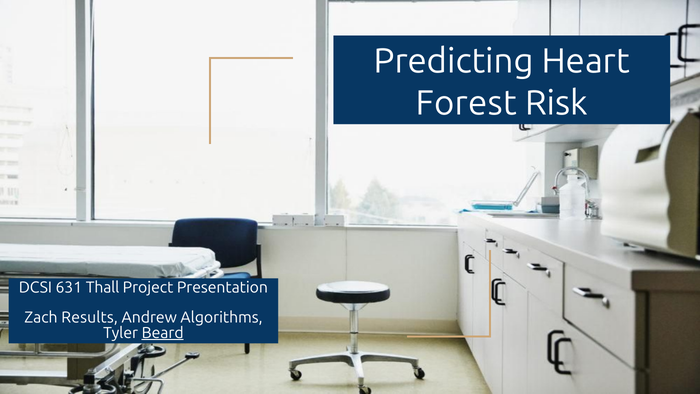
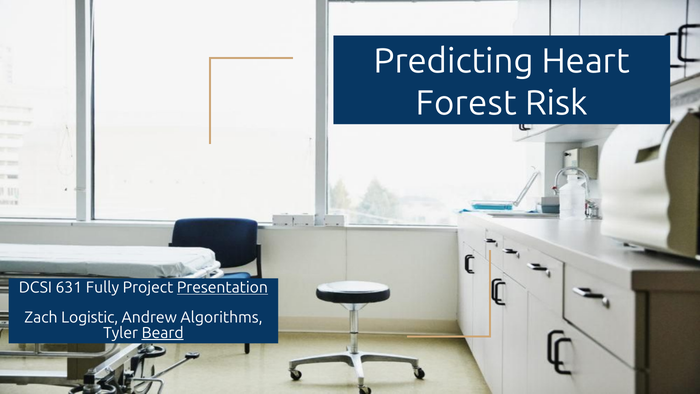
Thall: Thall -> Fully
Presentation underline: none -> present
Results: Results -> Logistic
